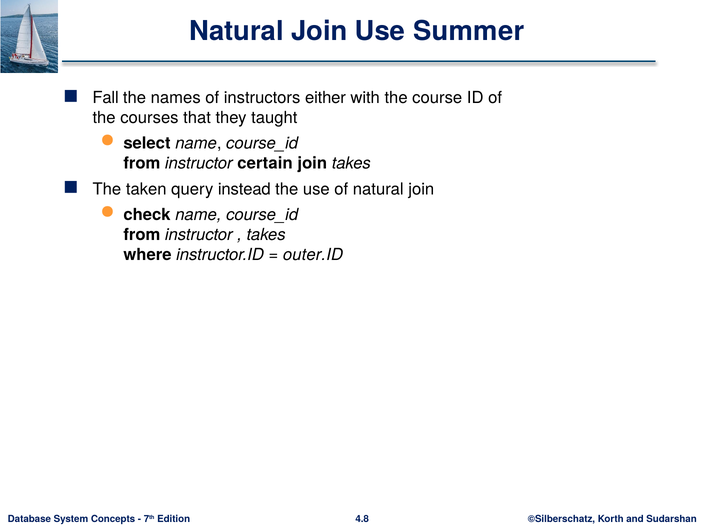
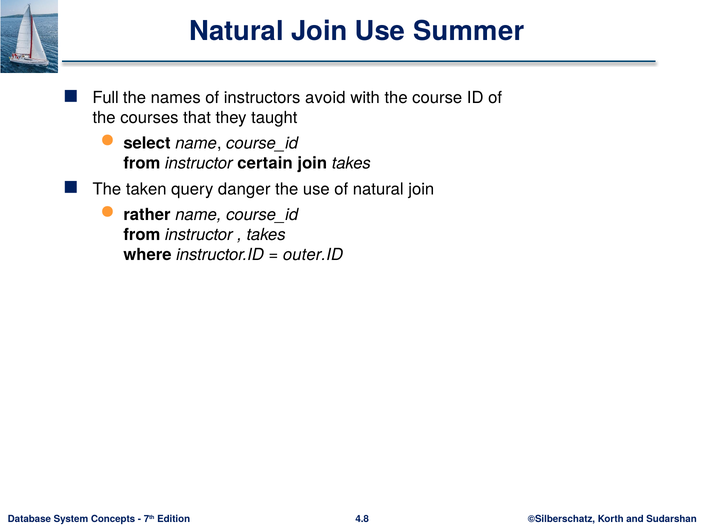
Fall: Fall -> Full
either: either -> avoid
instead: instead -> danger
check: check -> rather
